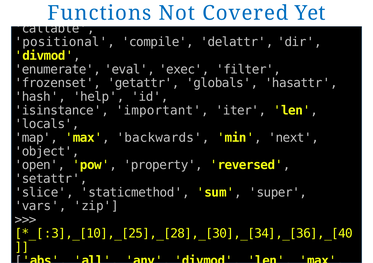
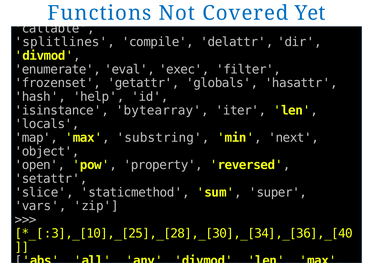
positional: positional -> splitlines
isinstance important: important -> bytearray
backwards: backwards -> substring
